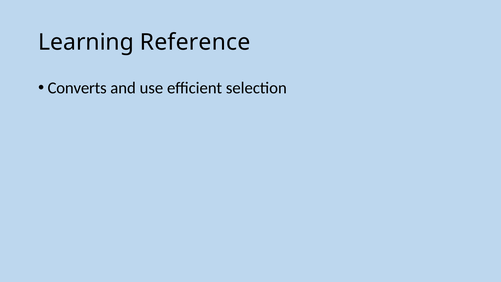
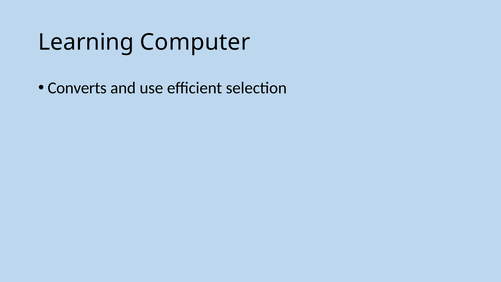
Reference: Reference -> Computer
